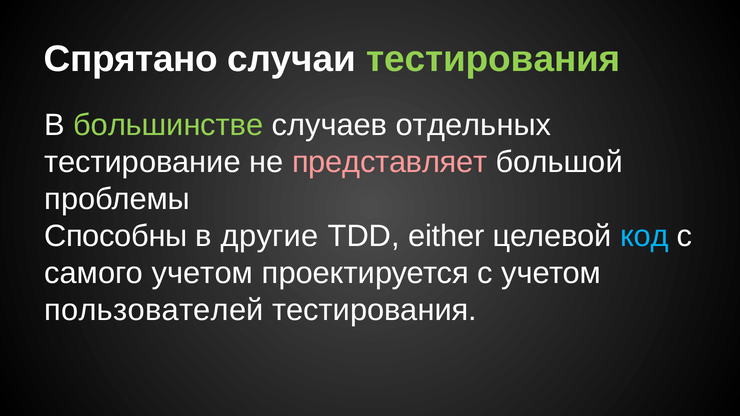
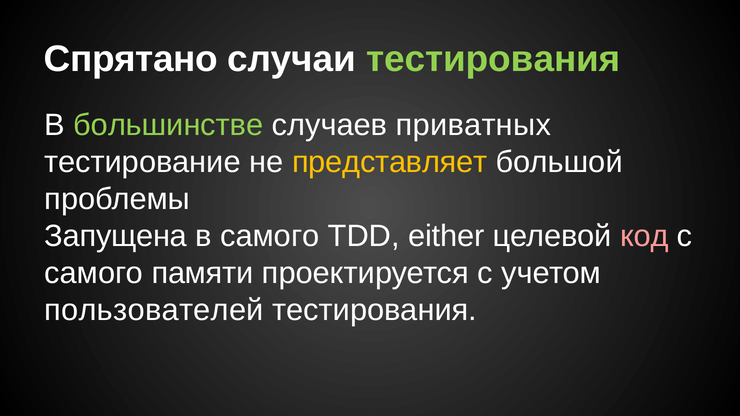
отдельных: отдельных -> приватных
представляет colour: pink -> yellow
Способны: Способны -> Запущена
в другие: другие -> самого
код colour: light blue -> pink
самого учетом: учетом -> памяти
